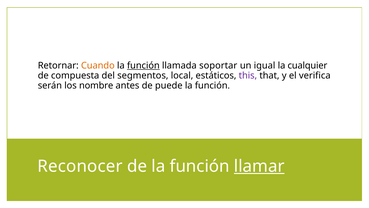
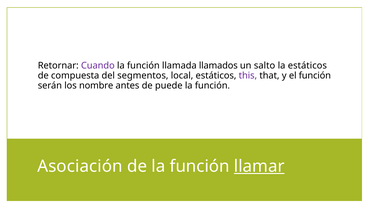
Cuando colour: orange -> purple
función at (143, 65) underline: present -> none
soportar: soportar -> llamados
igual: igual -> salto
la cualquier: cualquier -> estáticos
el verifica: verifica -> función
Reconocer: Reconocer -> Asociación
